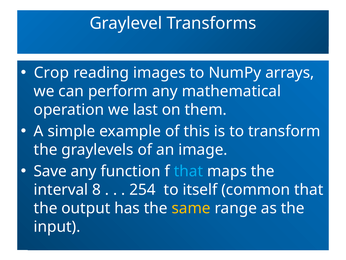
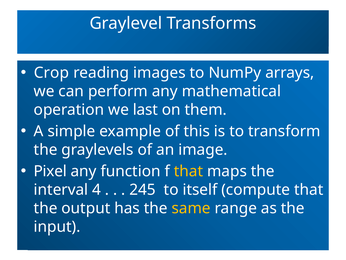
Save: Save -> Pixel
that at (188, 171) colour: light blue -> yellow
8: 8 -> 4
254: 254 -> 245
common: common -> compute
